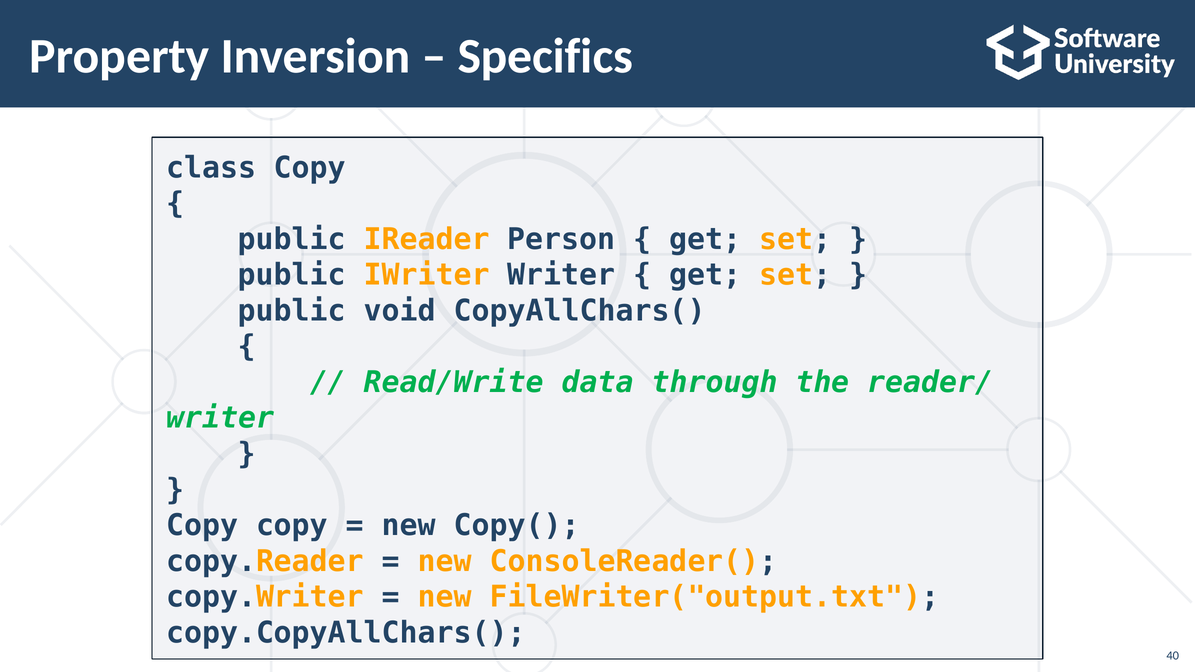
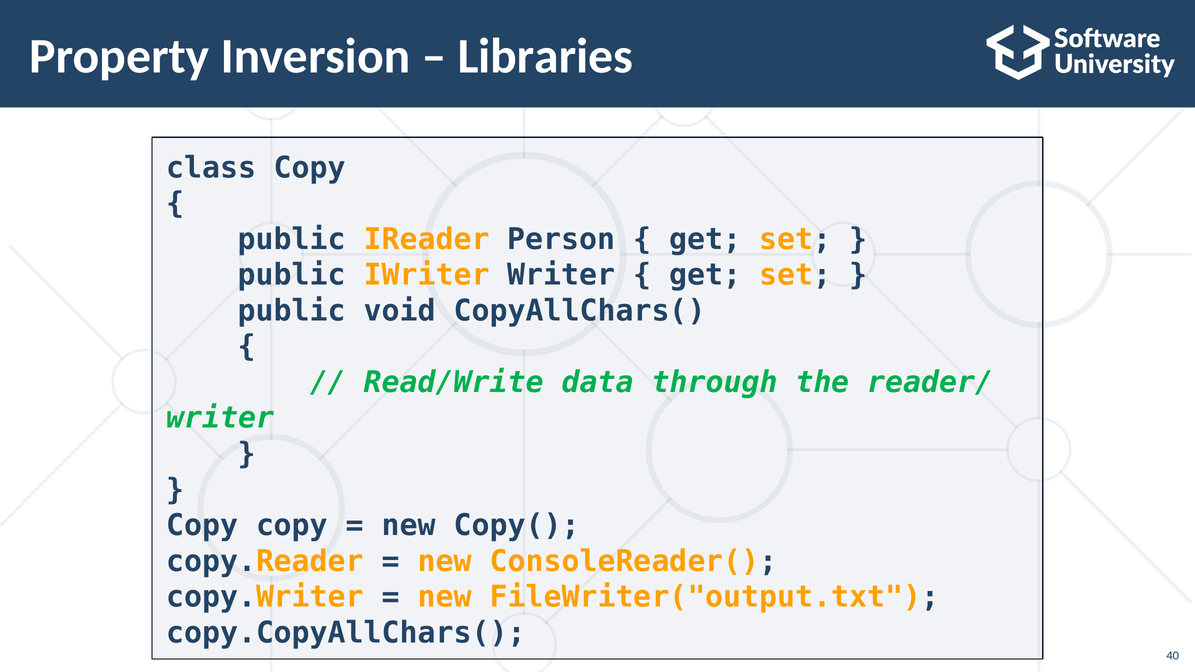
Specifics: Specifics -> Libraries
